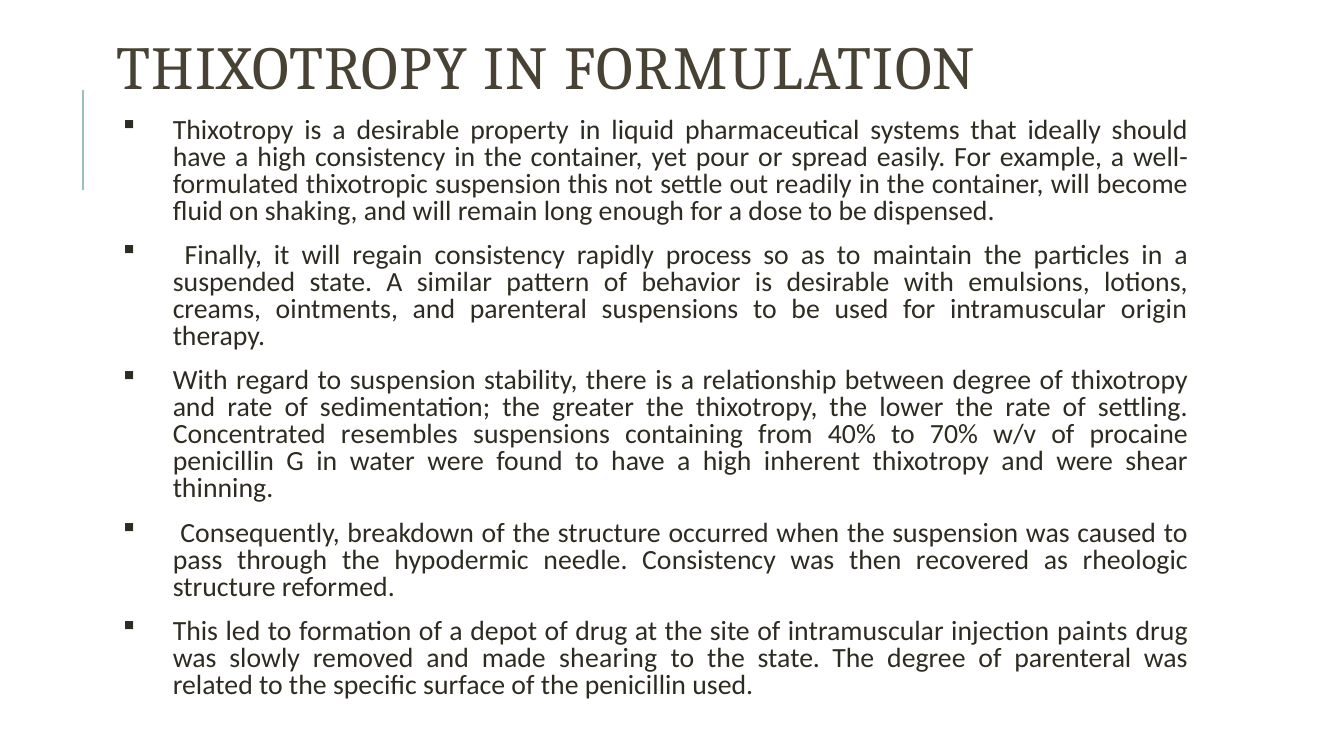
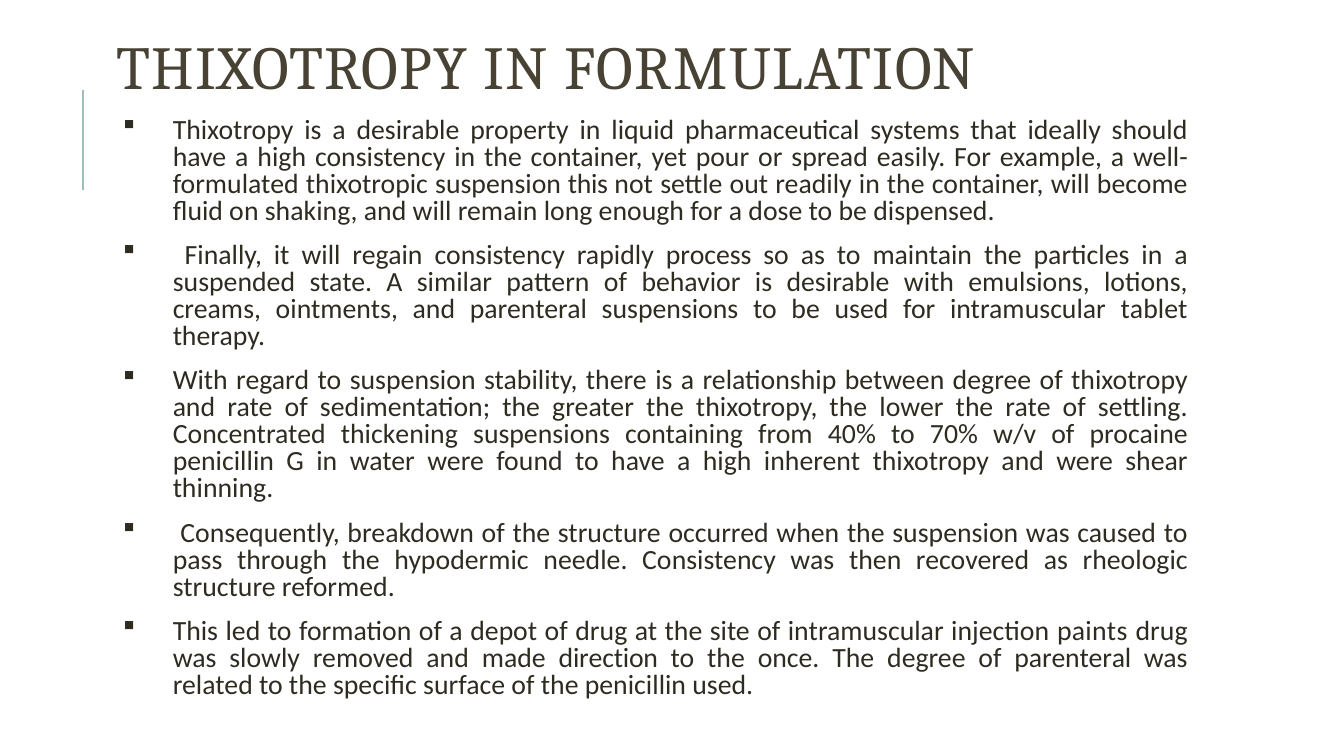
origin: origin -> tablet
resembles: resembles -> thickening
shearing: shearing -> direction
the state: state -> once
